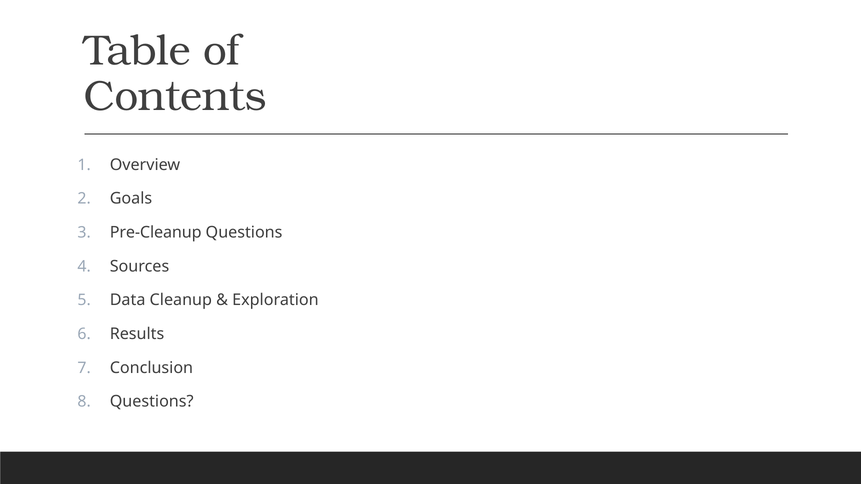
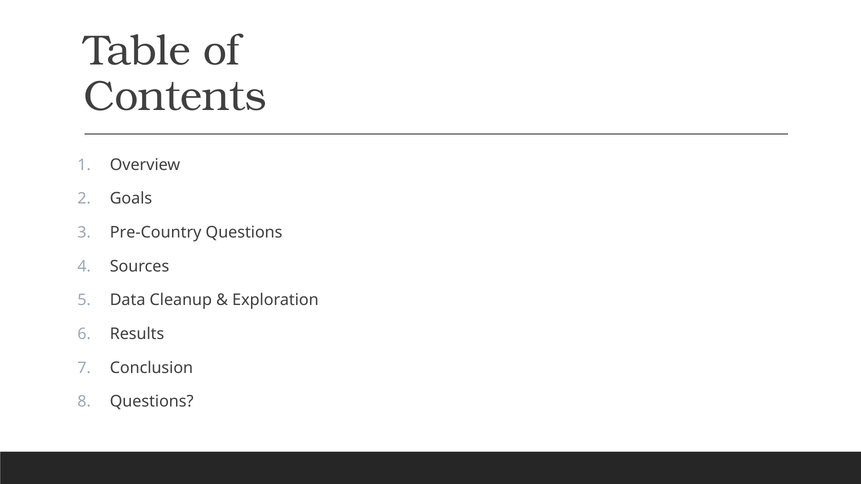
Pre-Cleanup: Pre-Cleanup -> Pre-Country
